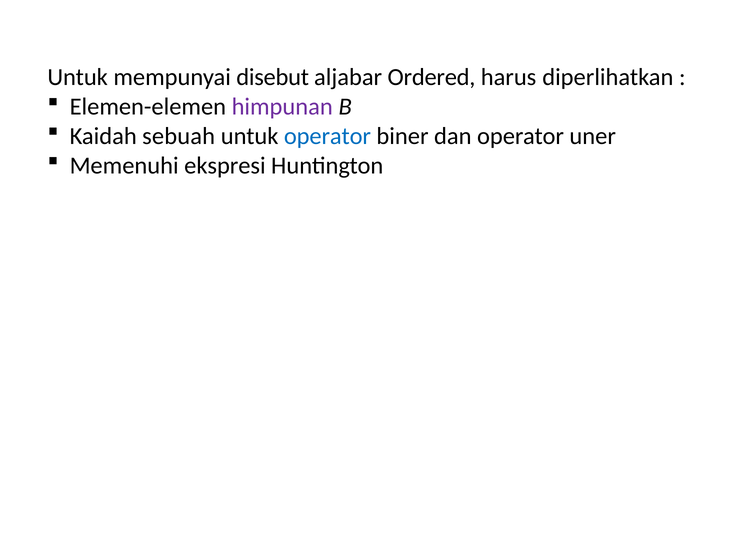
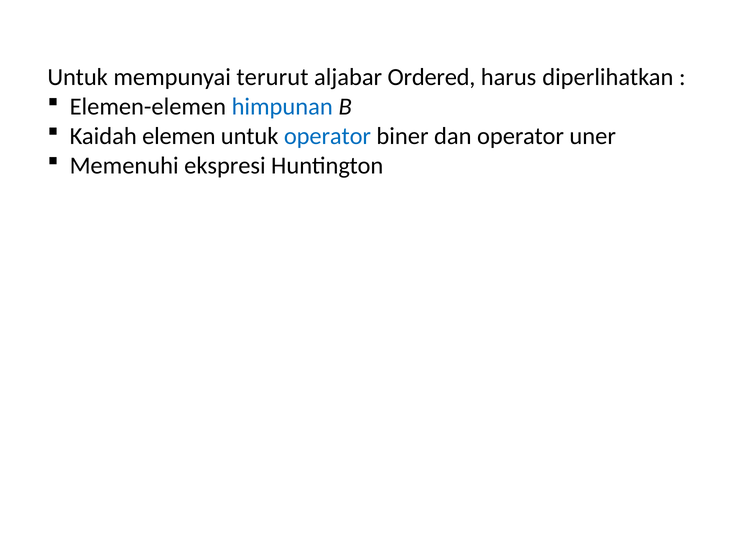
disebut: disebut -> terurut
himpunan colour: purple -> blue
sebuah: sebuah -> elemen
